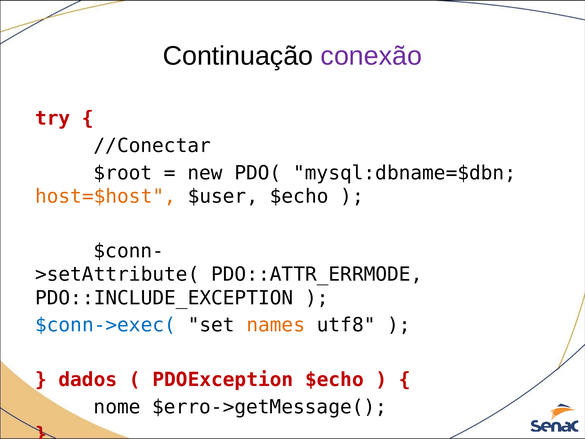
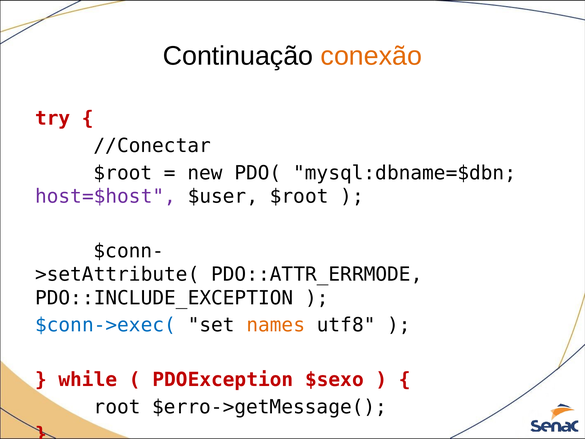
conexão colour: purple -> orange
host=$host colour: orange -> purple
$user $echo: $echo -> $root
dados: dados -> while
PDOException $echo: $echo -> $sexo
nome: nome -> root
